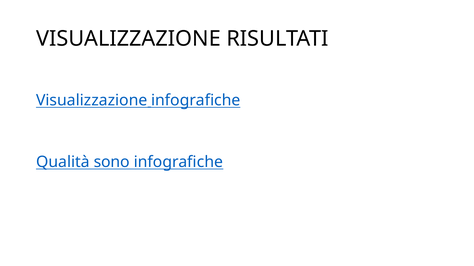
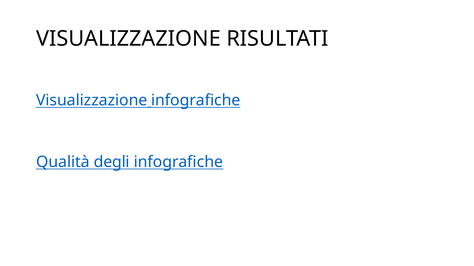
sono: sono -> degli
